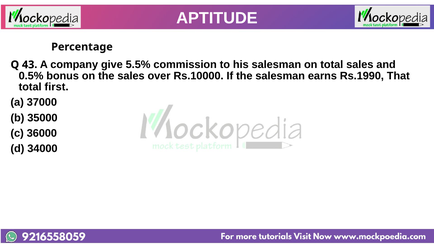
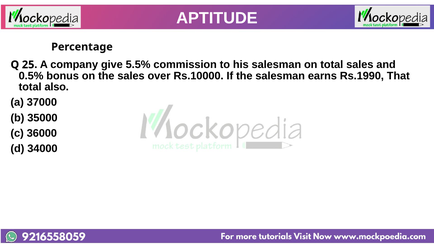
43: 43 -> 25
first: first -> also
